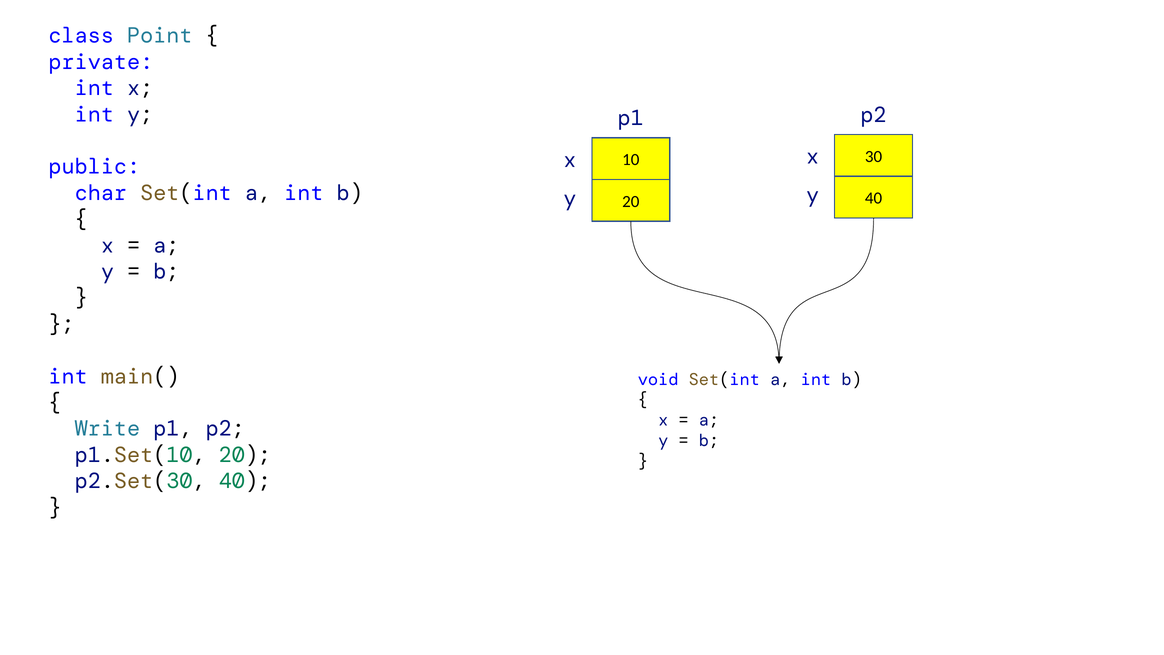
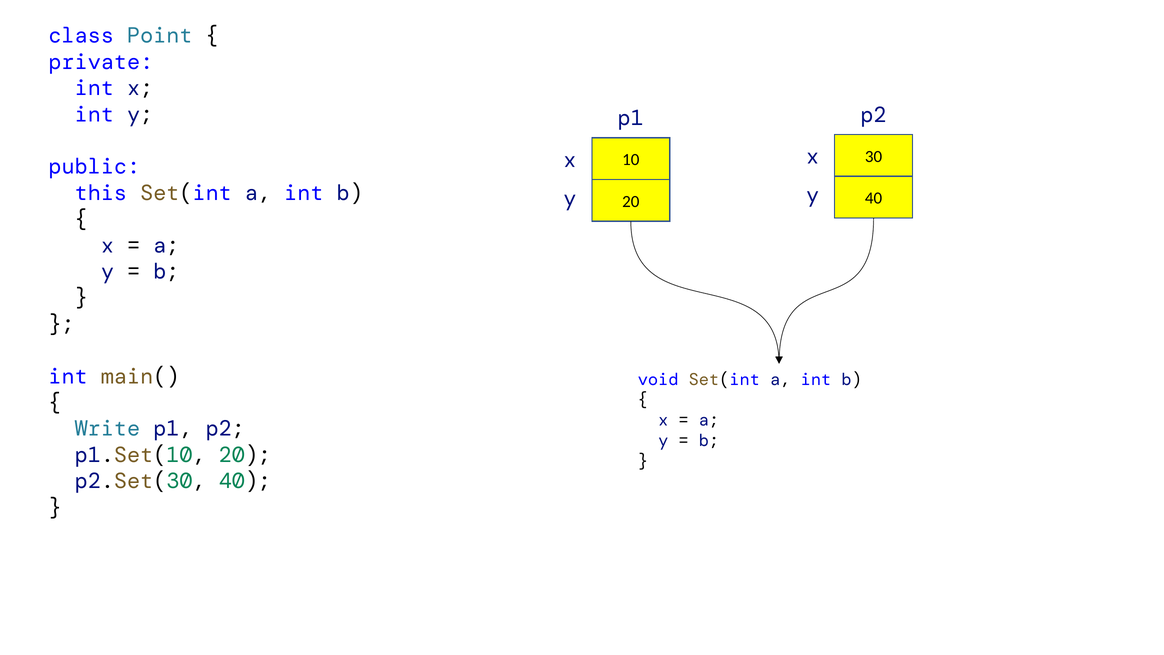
char: char -> this
